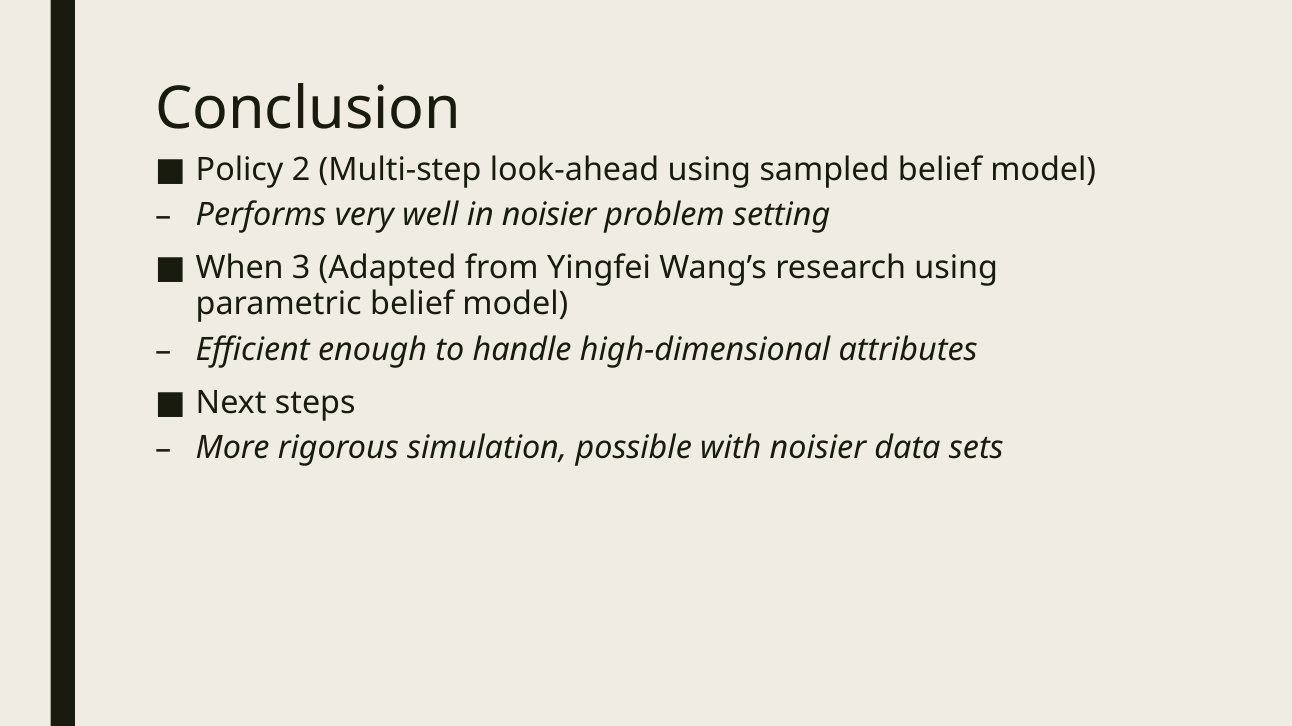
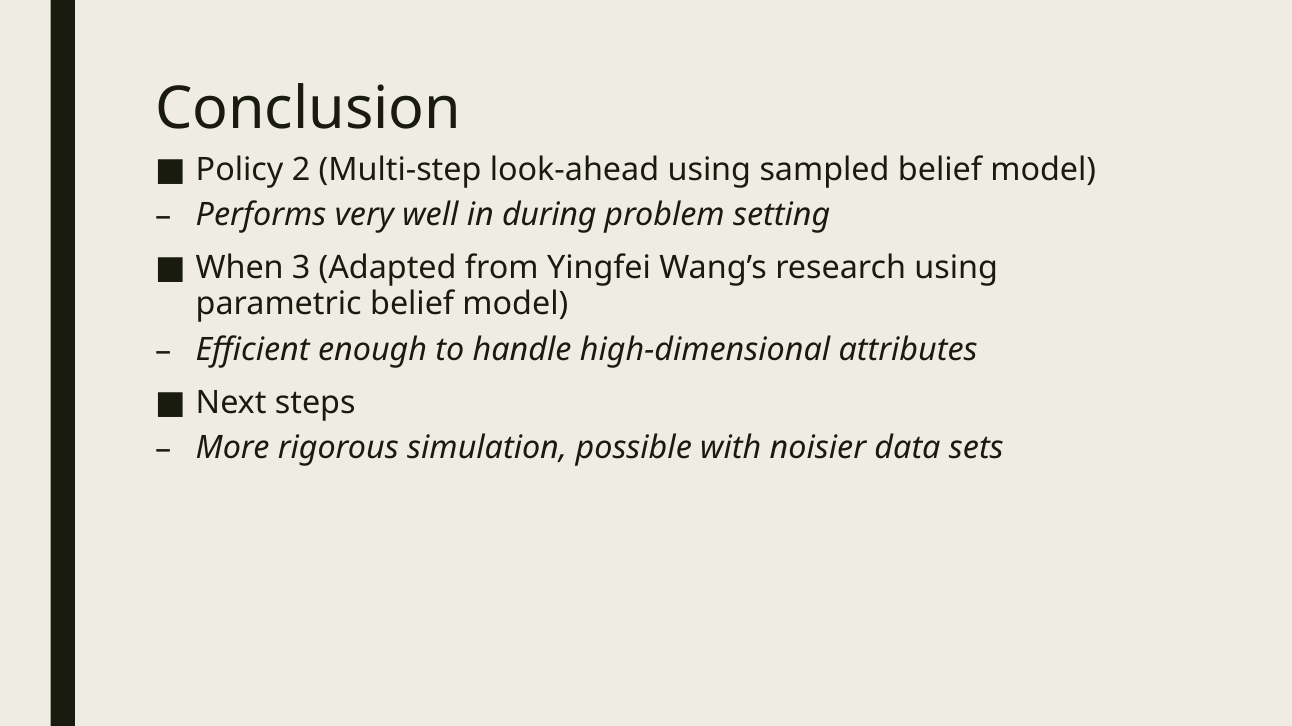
in noisier: noisier -> during
